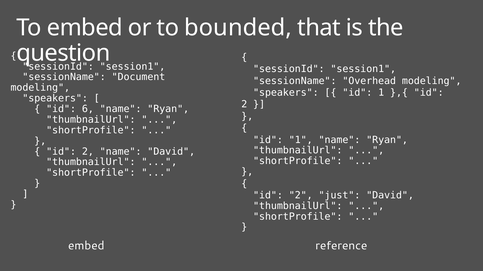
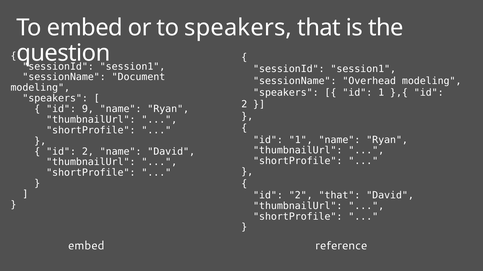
to bounded: bounded -> speakers
6: 6 -> 9
2 just: just -> that
